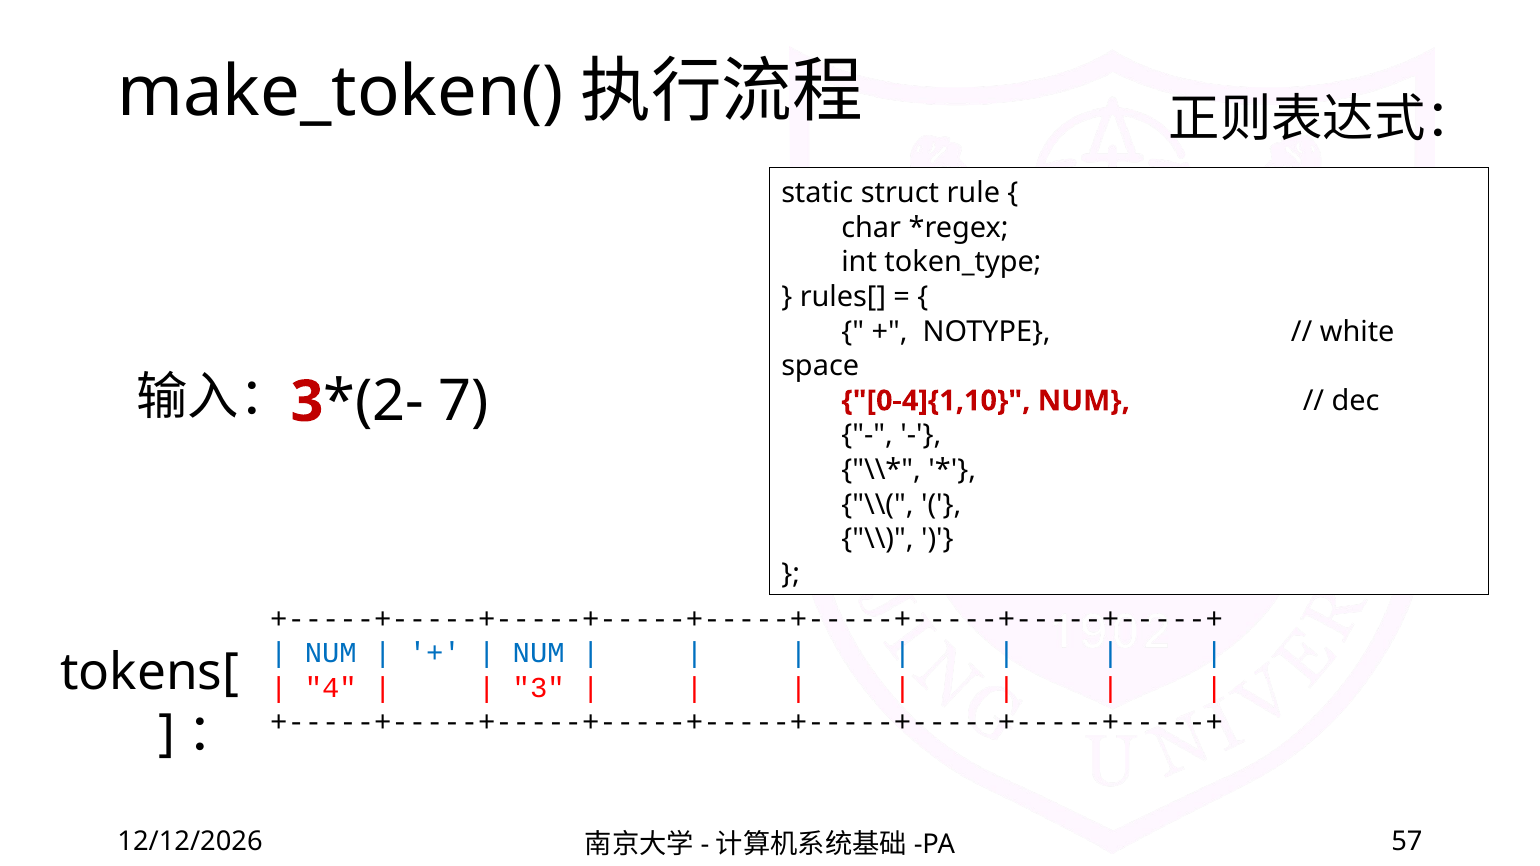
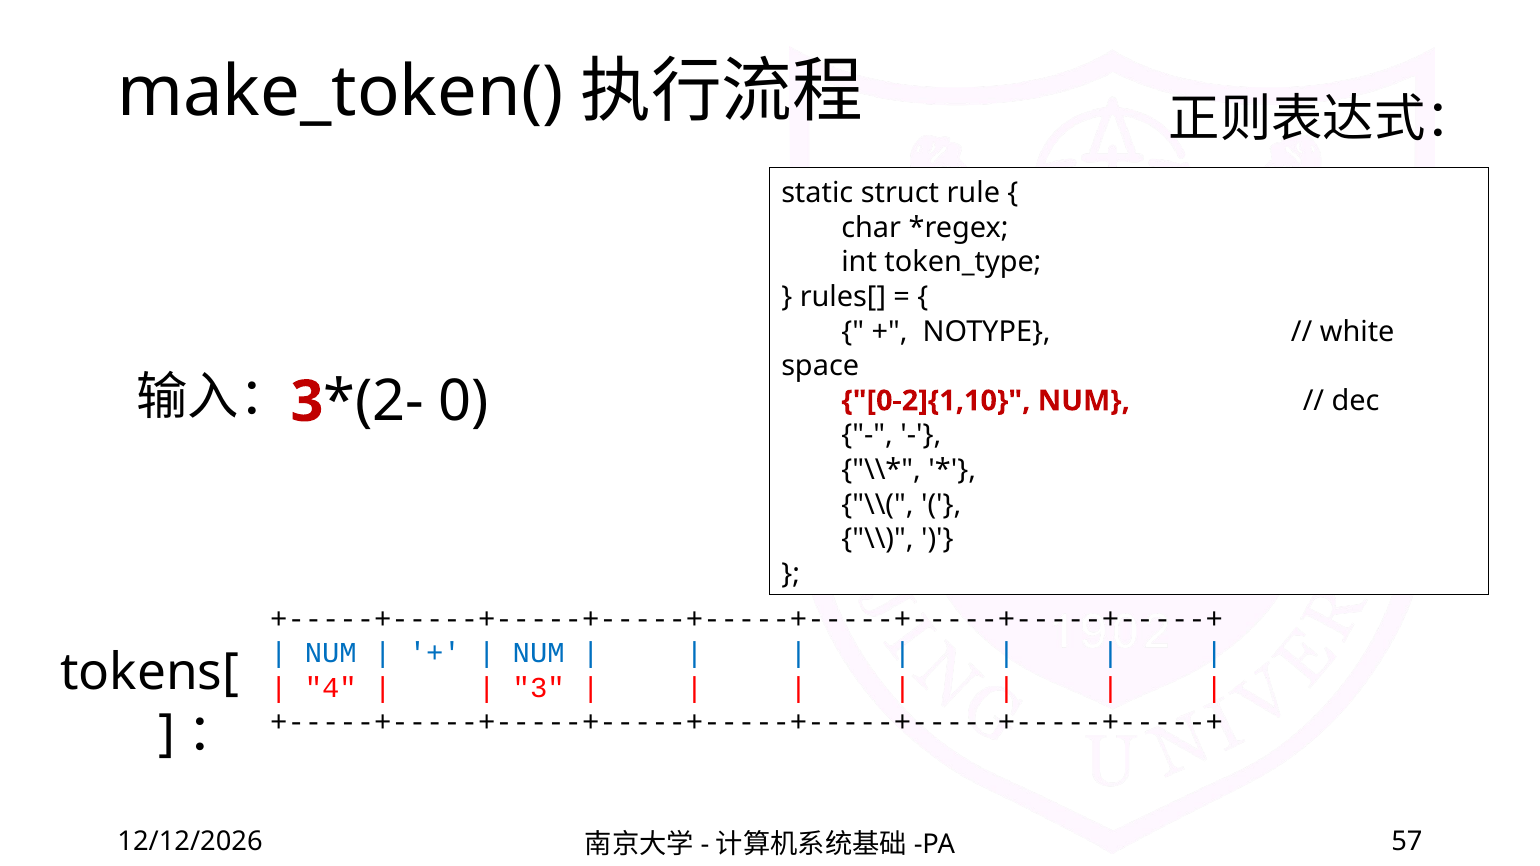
7: 7 -> 0
0-4]{1,10: 0-4]{1,10 -> 0-2]{1,10
